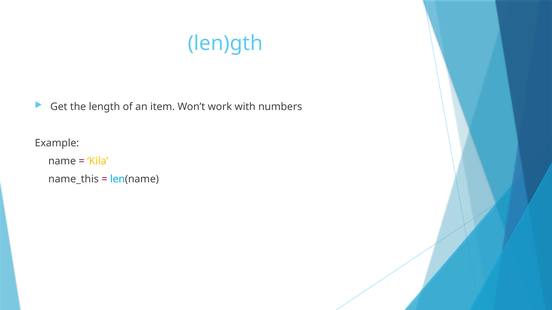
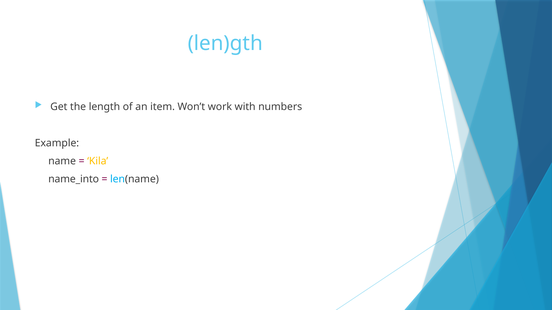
name_this: name_this -> name_into
